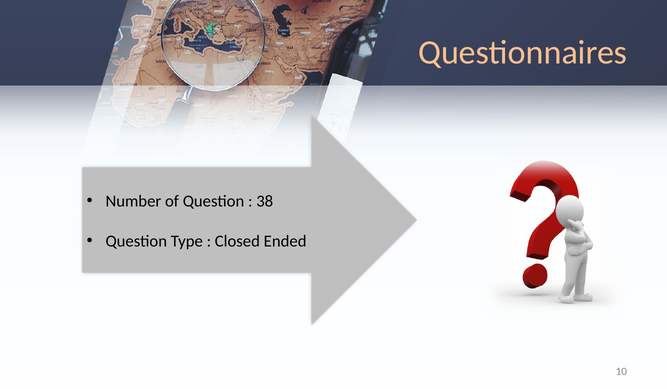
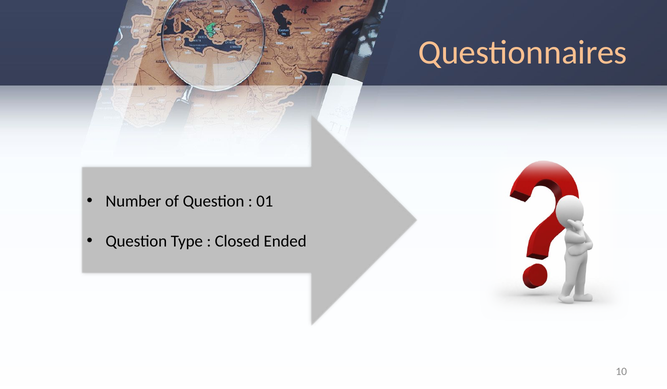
38: 38 -> 01
